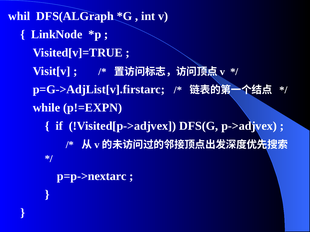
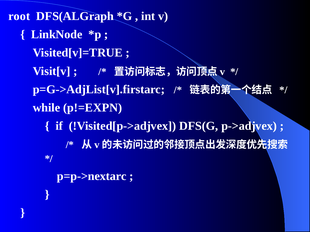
whil: whil -> root
